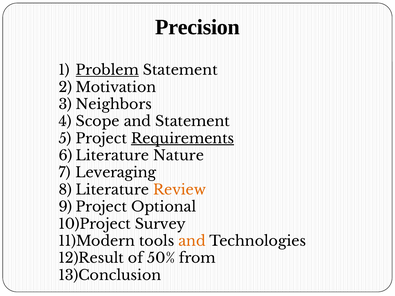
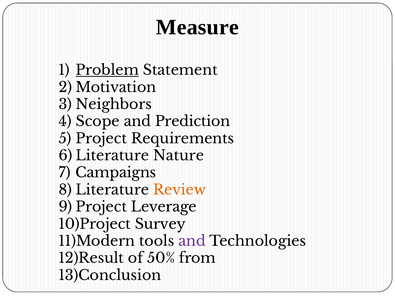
Precision: Precision -> Measure
and Statement: Statement -> Prediction
Requirements underline: present -> none
Leveraging: Leveraging -> Campaigns
Optional: Optional -> Leverage
and at (192, 241) colour: orange -> purple
